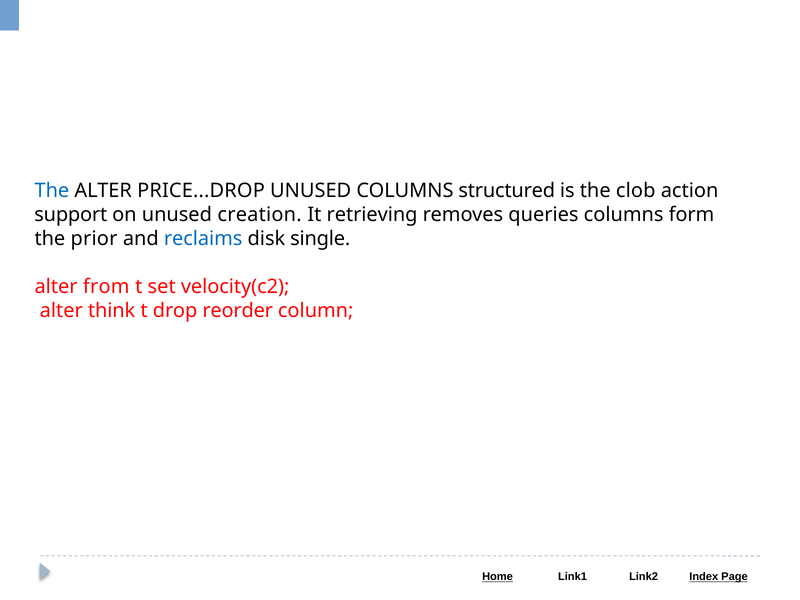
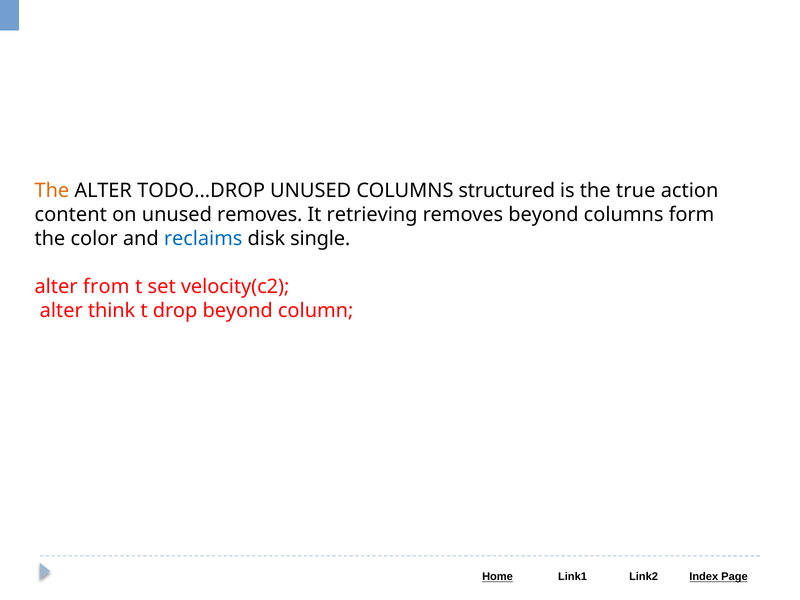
The at (52, 191) colour: blue -> orange
PRICE...DROP: PRICE...DROP -> TODO...DROP
clob: clob -> true
support: support -> content
unused creation: creation -> removes
removes queries: queries -> beyond
prior: prior -> color
drop reorder: reorder -> beyond
